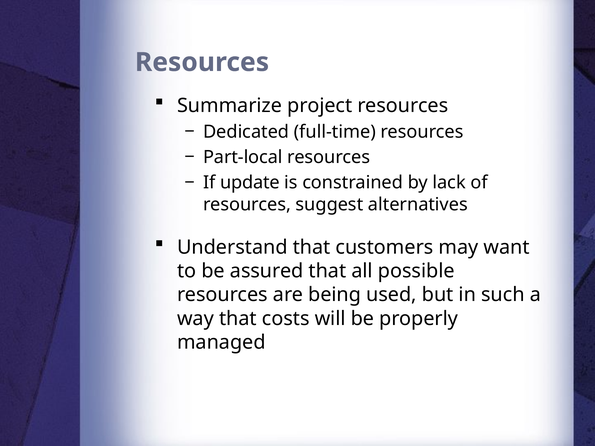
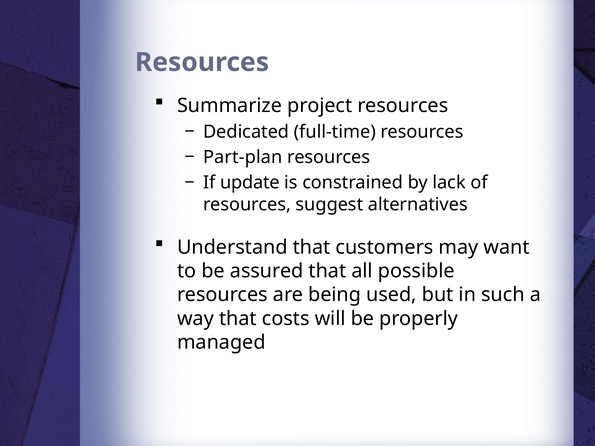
Part-local: Part-local -> Part-plan
